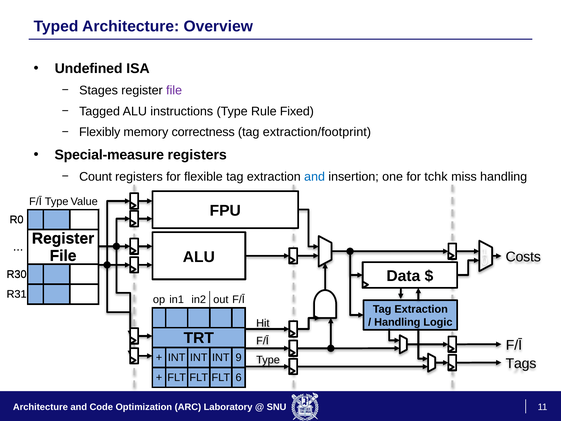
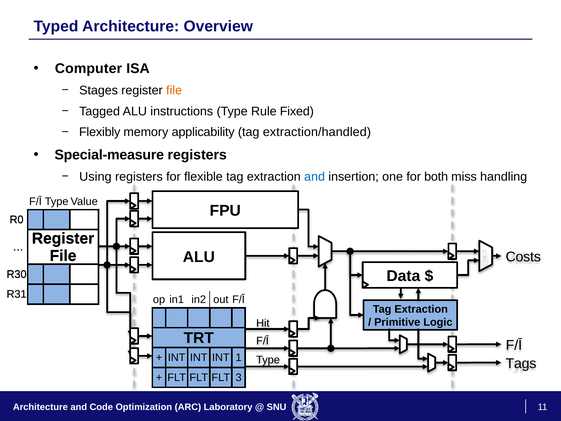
Undefined: Undefined -> Computer
file at (174, 90) colour: purple -> orange
correctness: correctness -> applicability
extraction/footprint: extraction/footprint -> extraction/handled
Count: Count -> Using
tchk: tchk -> both
Handling at (397, 322): Handling -> Primitive
INT 9: 9 -> 1
6: 6 -> 3
